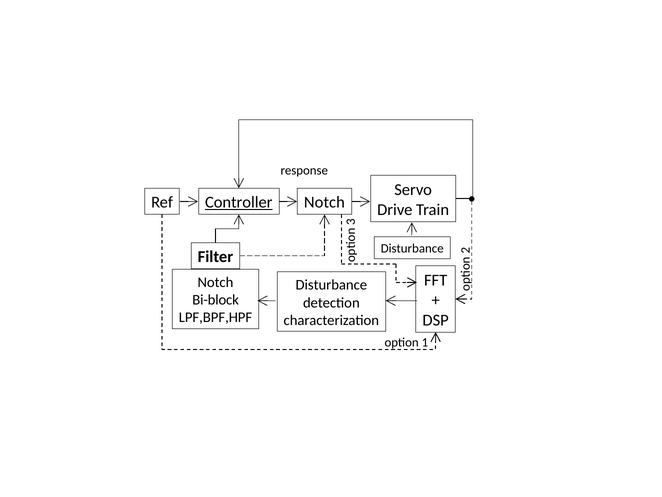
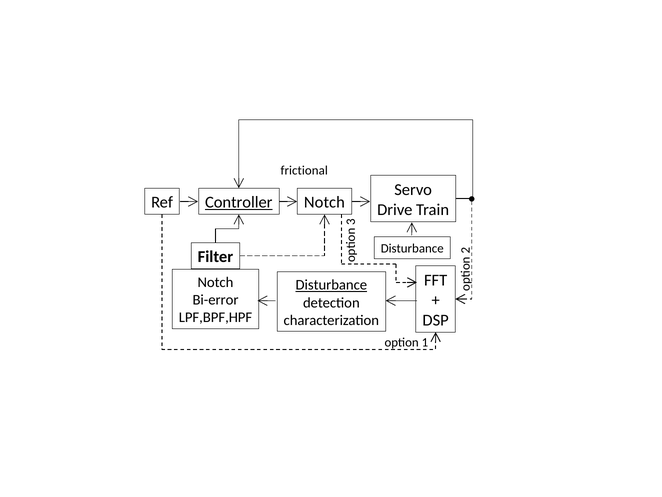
response: response -> frictional
Disturbance at (331, 285) underline: none -> present
Bi-block: Bi-block -> Bi-error
